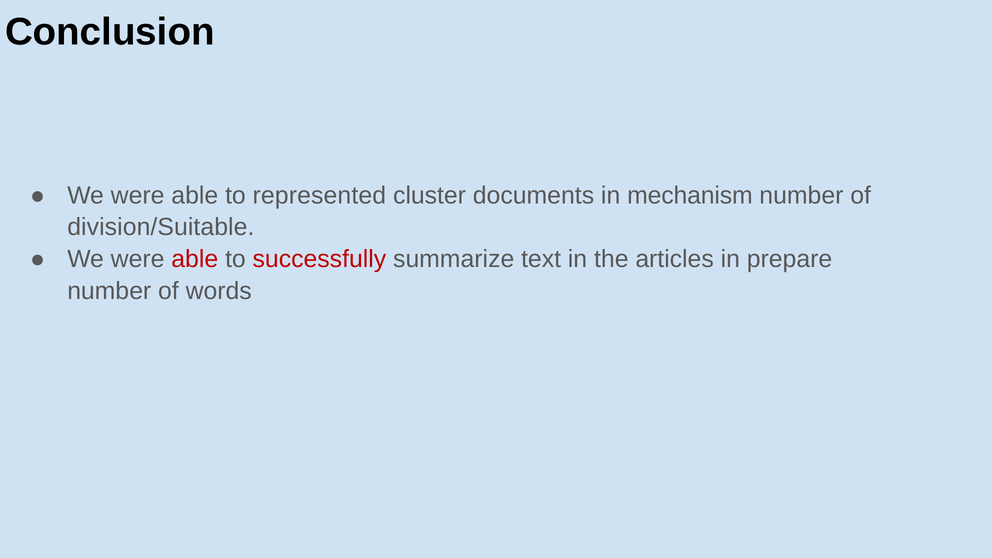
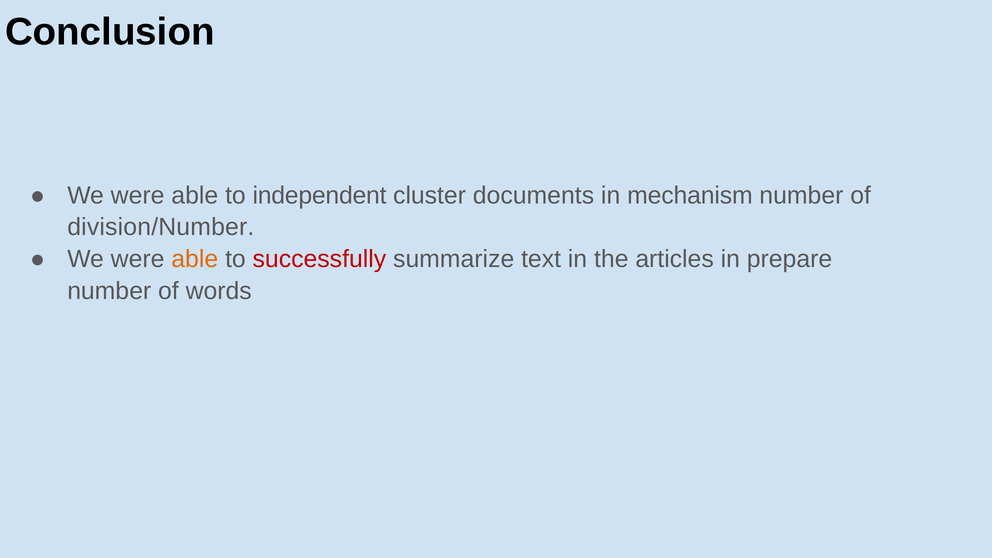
represented: represented -> independent
division/Suitable: division/Suitable -> division/Number
able at (195, 259) colour: red -> orange
